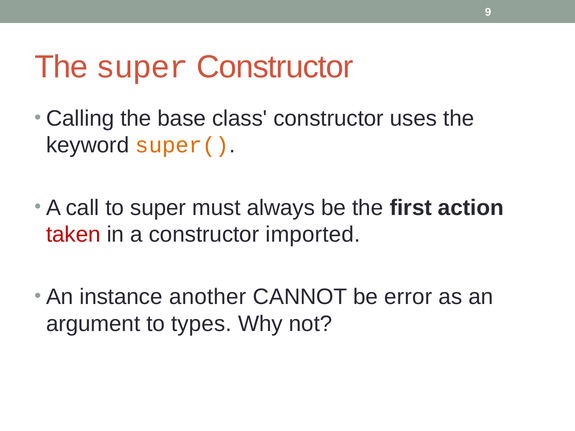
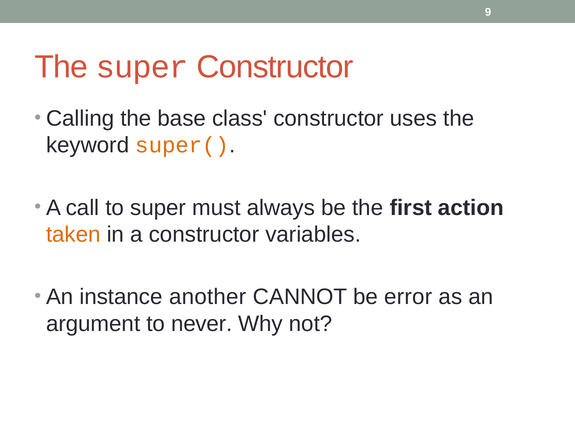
taken colour: red -> orange
imported: imported -> variables
types: types -> never
